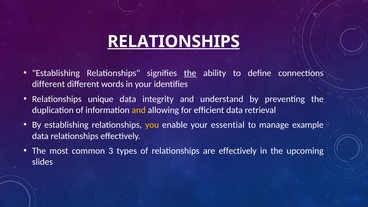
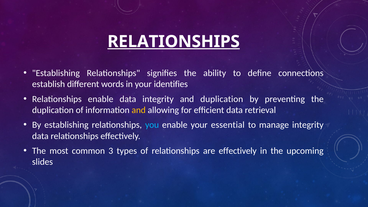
the at (190, 73) underline: present -> none
different at (49, 84): different -> establish
Relationships unique: unique -> enable
and understand: understand -> duplication
you colour: yellow -> light blue
manage example: example -> integrity
